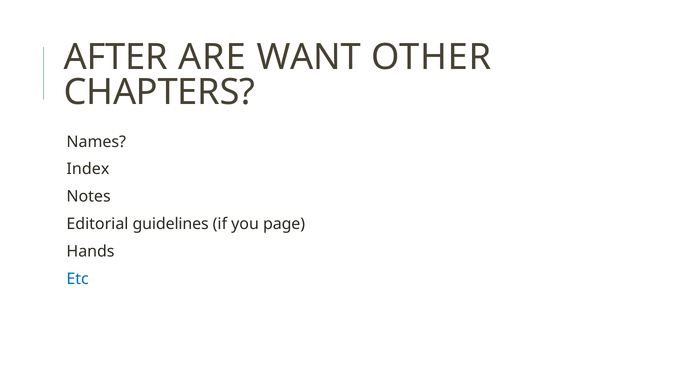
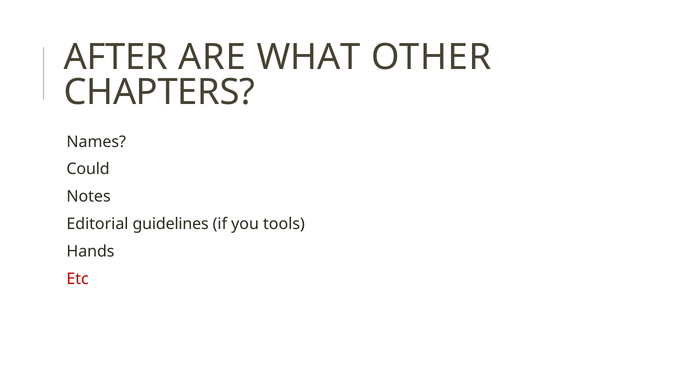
WANT: WANT -> WHAT
Index: Index -> Could
page: page -> tools
Etc colour: blue -> red
